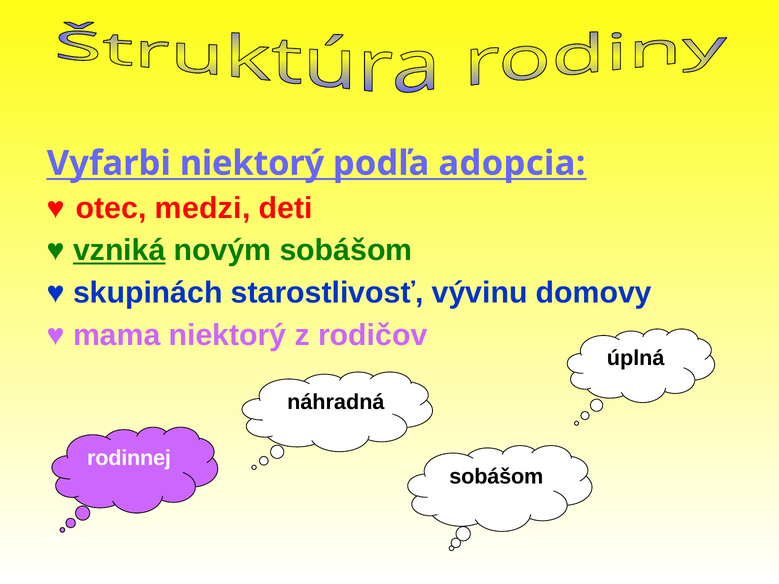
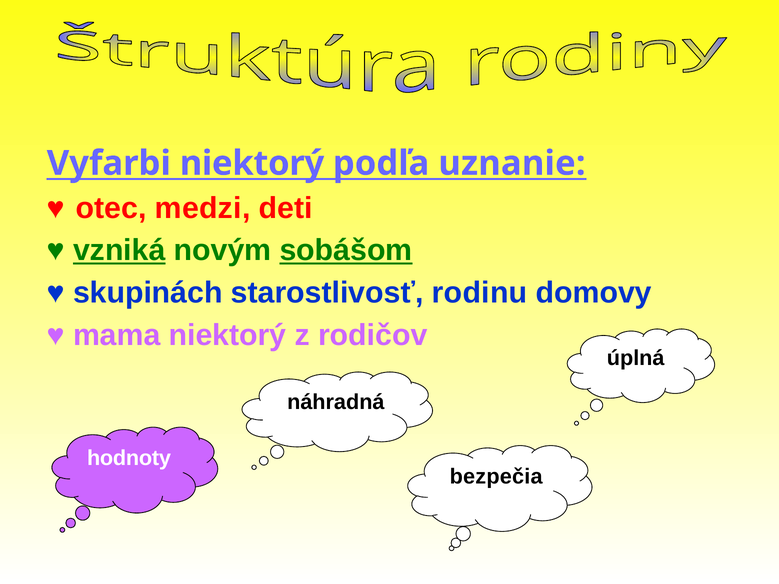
adopcia: adopcia -> uznanie
sobášom at (346, 251) underline: none -> present
vývinu: vývinu -> rodinu
rodinnej: rodinnej -> hodnoty
sobášom at (496, 477): sobášom -> bezpečia
